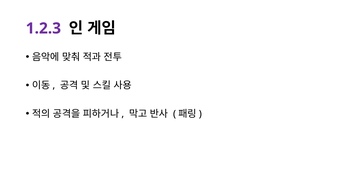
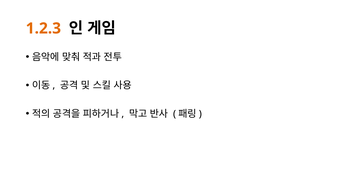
1.2.3 colour: purple -> orange
